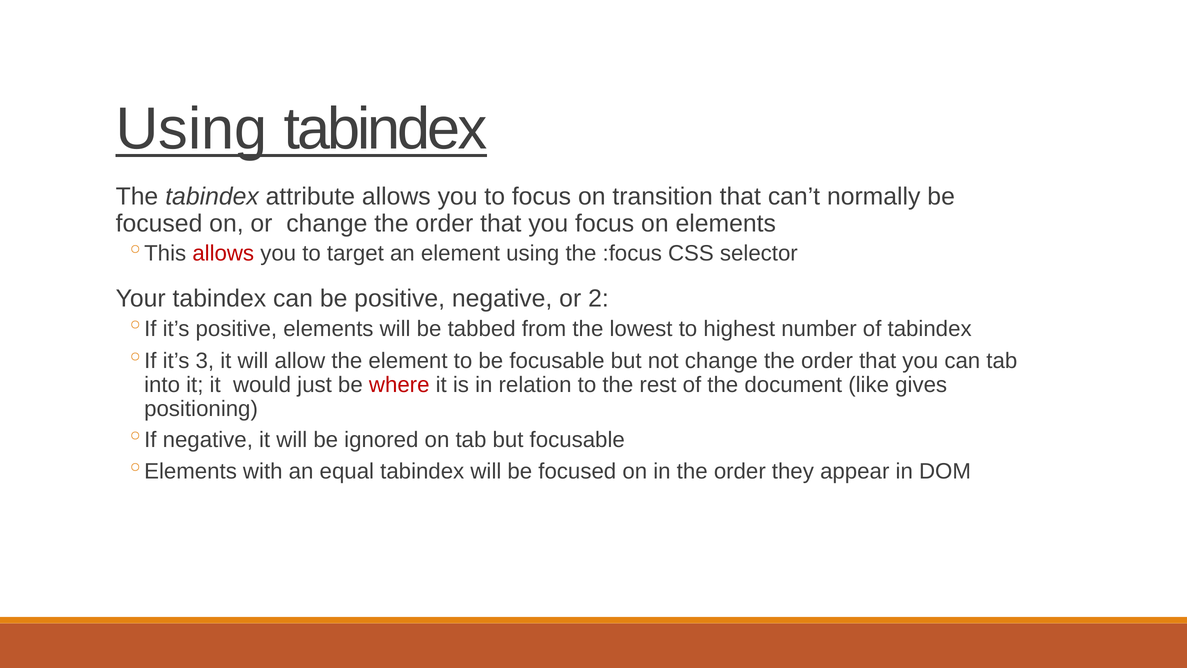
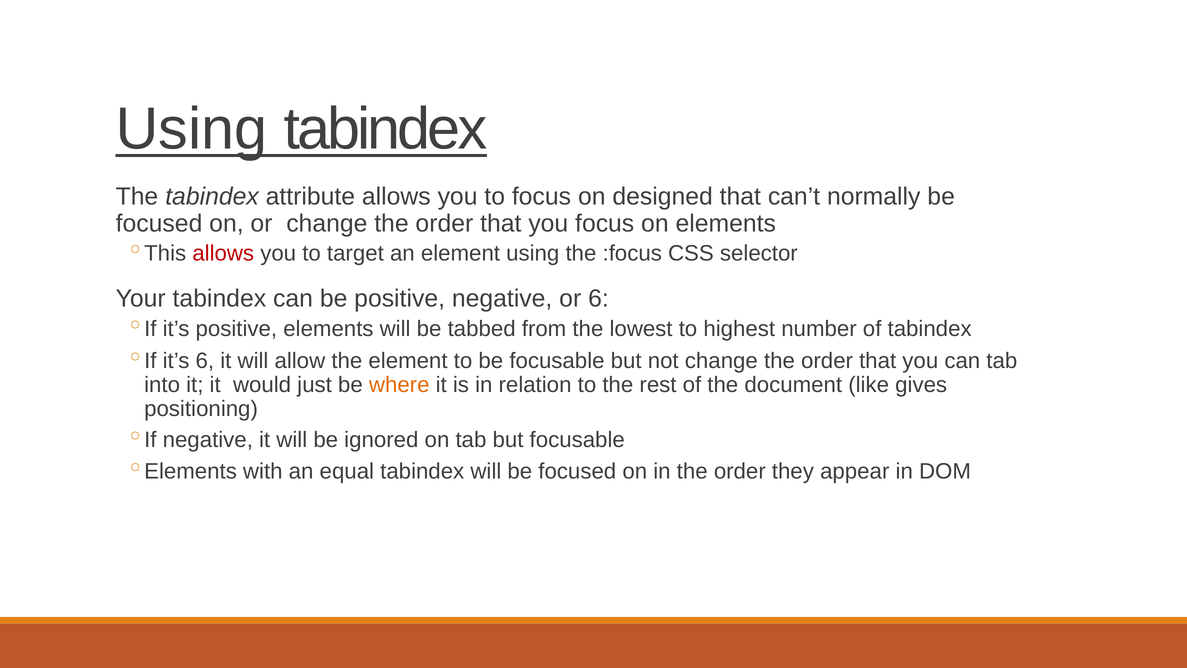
transition: transition -> designed
or 2: 2 -> 6
it’s 3: 3 -> 6
where colour: red -> orange
